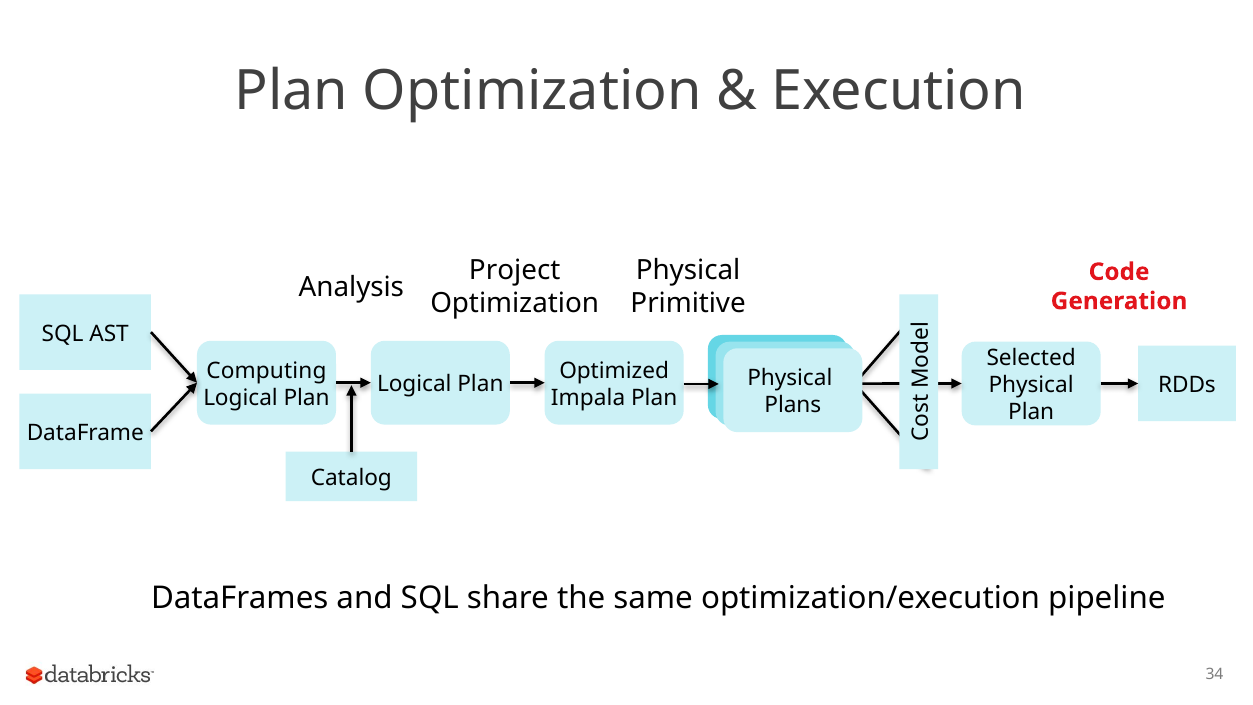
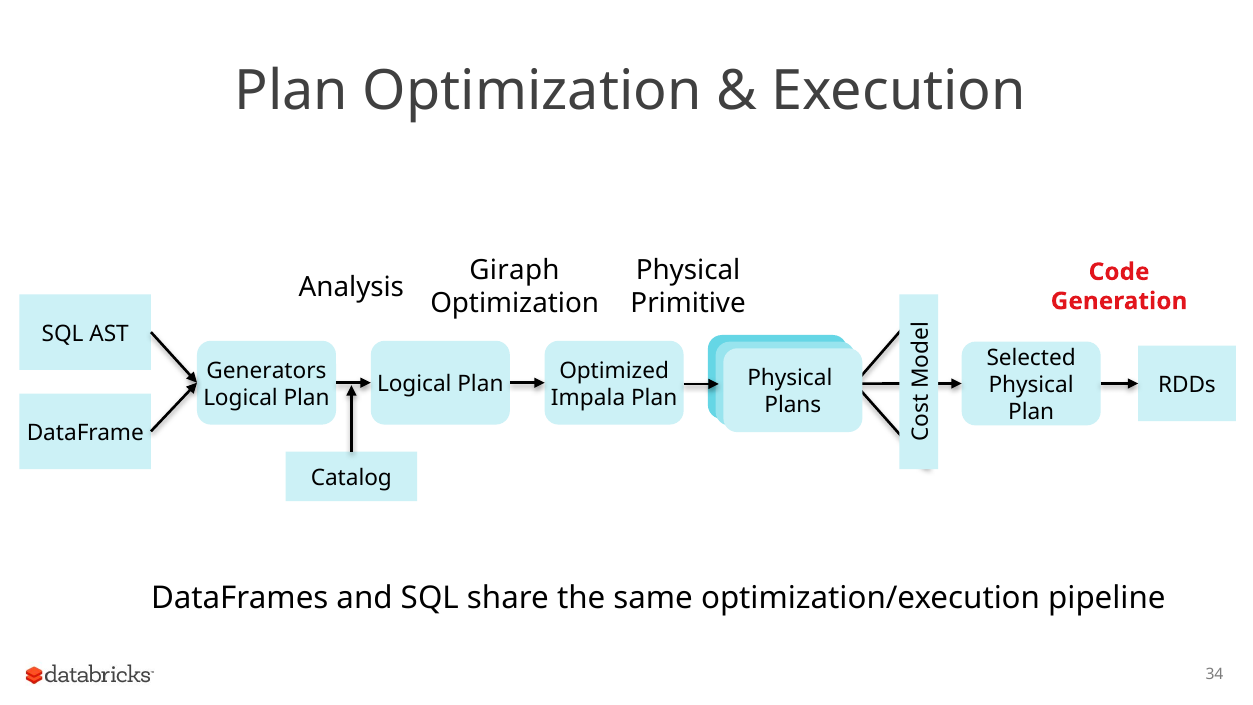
Project: Project -> Giraph
Computing: Computing -> Generators
